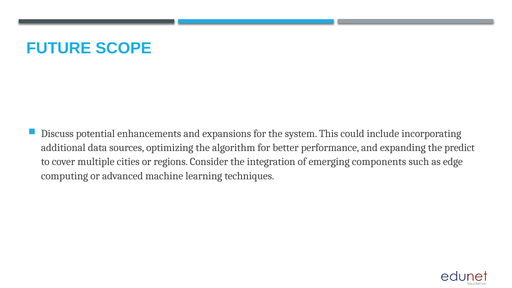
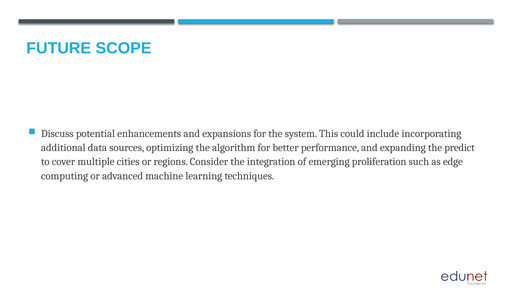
components: components -> proliferation
